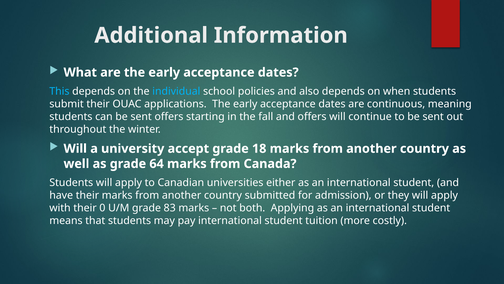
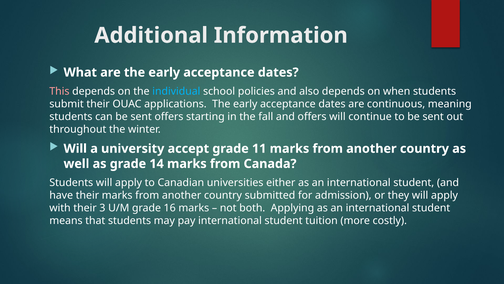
This colour: light blue -> pink
18: 18 -> 11
64: 64 -> 14
0: 0 -> 3
83: 83 -> 16
